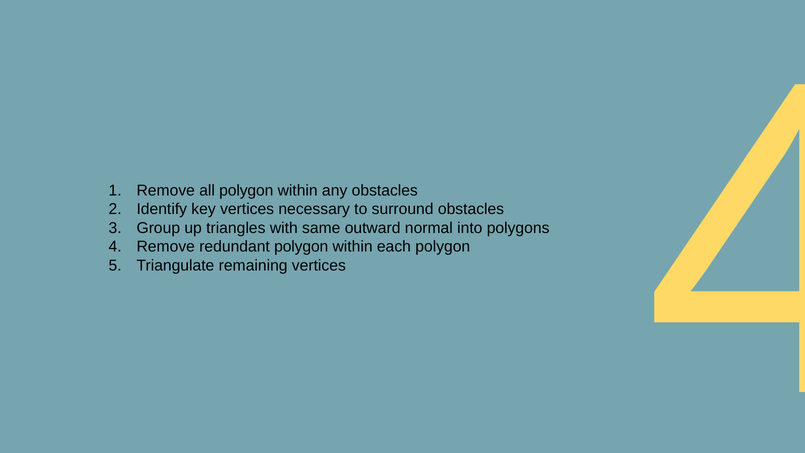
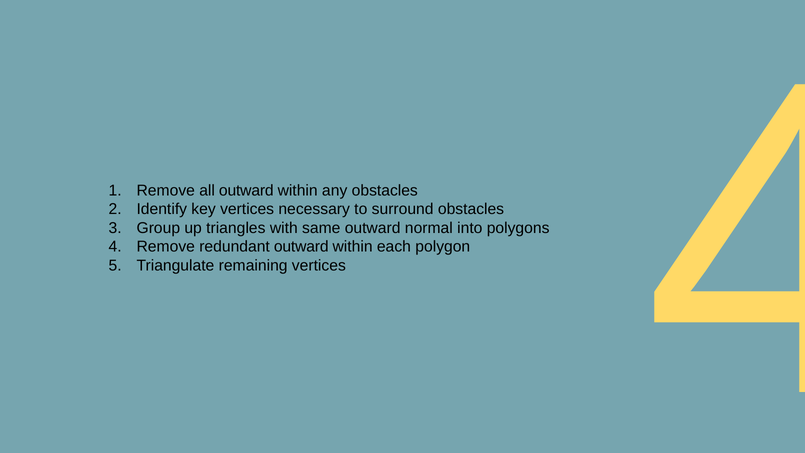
all polygon: polygon -> outward
redundant polygon: polygon -> outward
